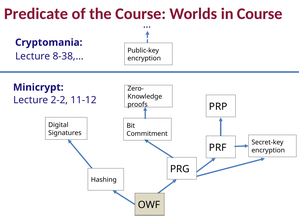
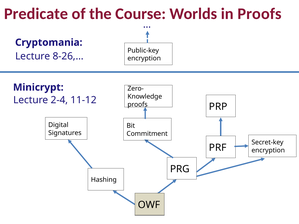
in Course: Course -> Proofs
8-38,…: 8-38,… -> 8-26,…
2-2: 2-2 -> 2-4
